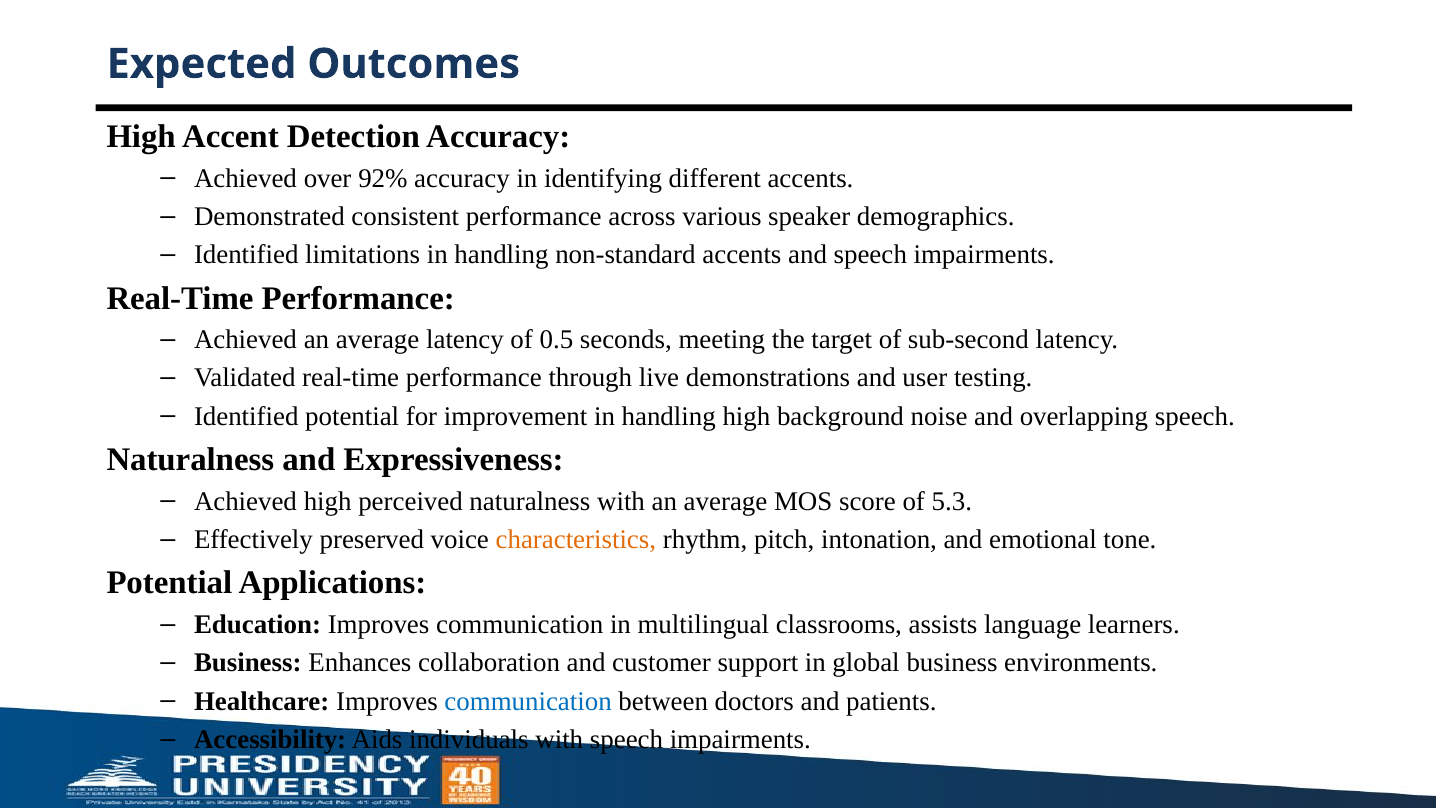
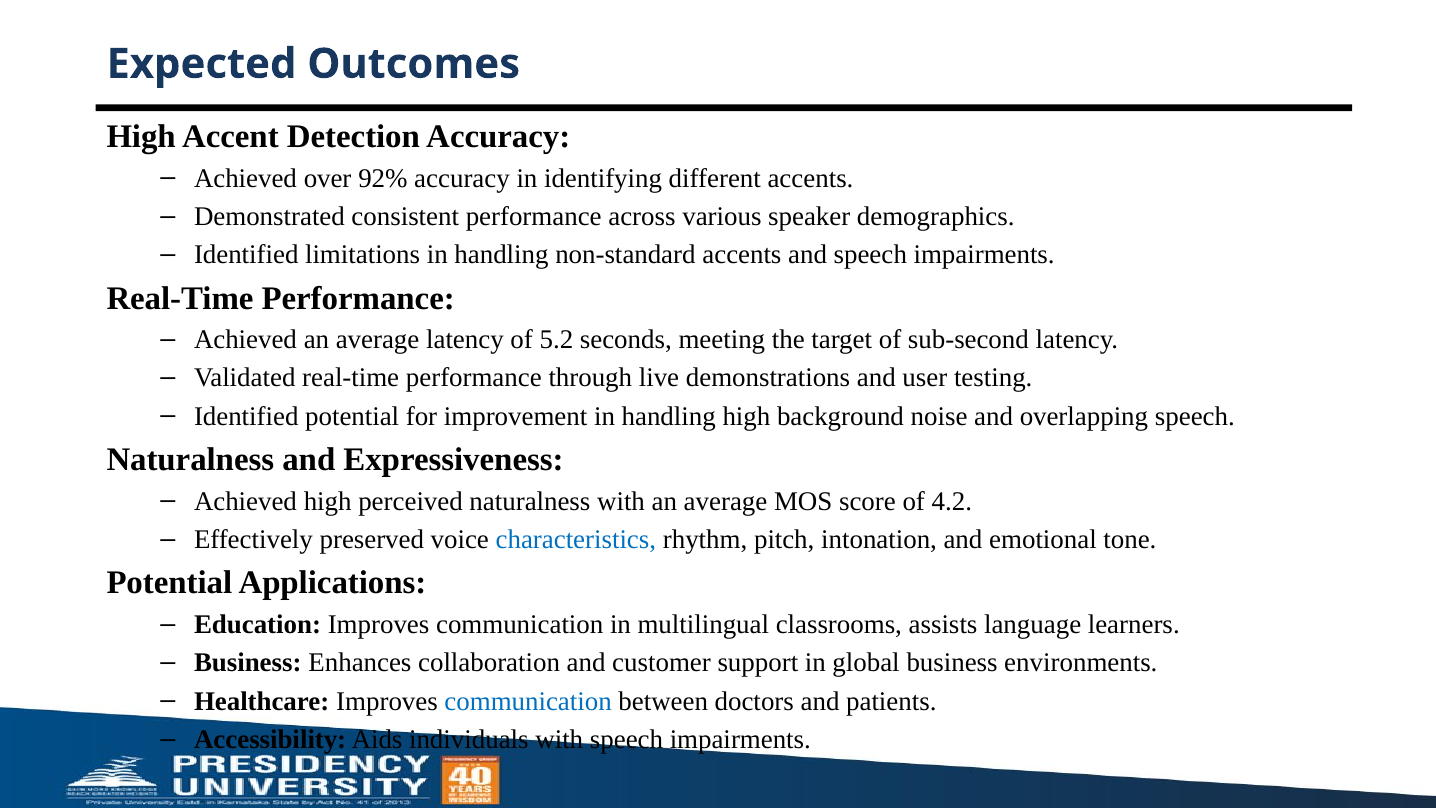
0.5: 0.5 -> 5.2
5.3: 5.3 -> 4.2
characteristics colour: orange -> blue
